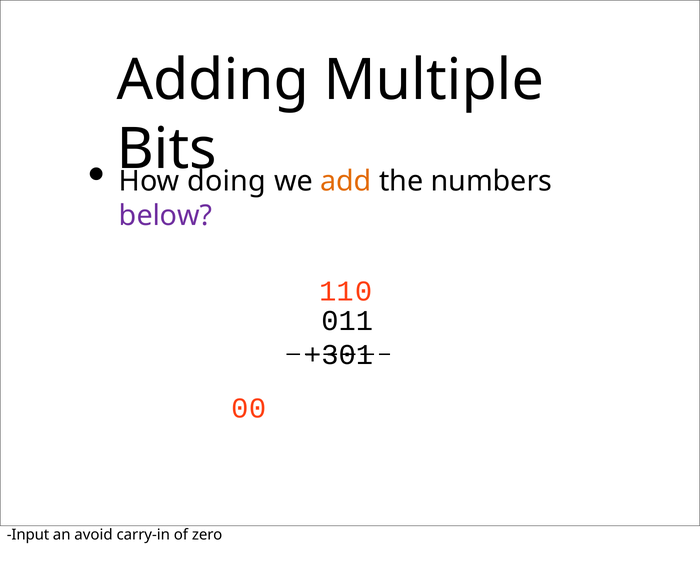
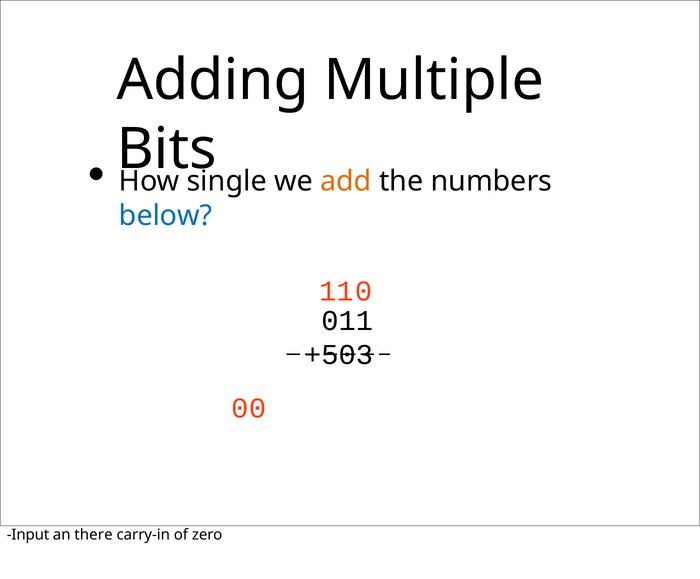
doing: doing -> single
below colour: purple -> blue
+301: +301 -> +503
avoid: avoid -> there
